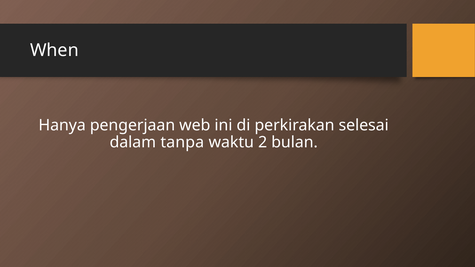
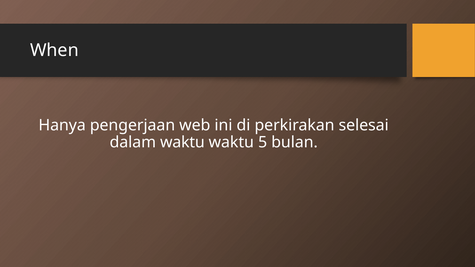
dalam tanpa: tanpa -> waktu
2: 2 -> 5
